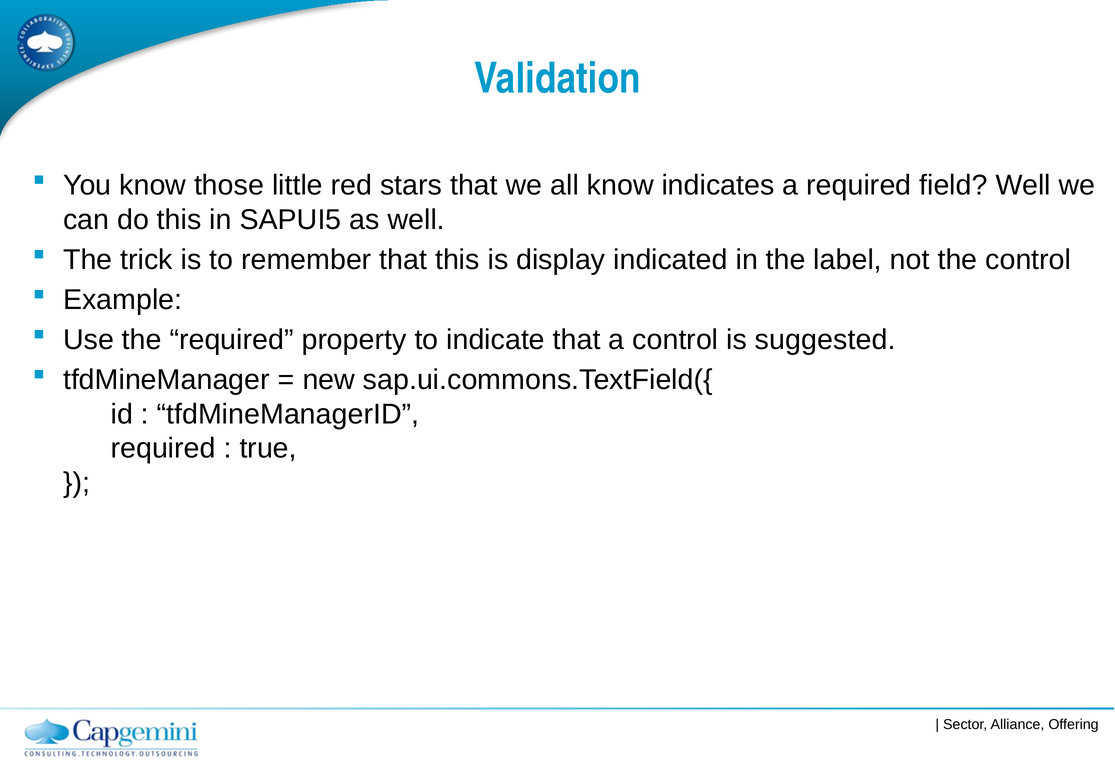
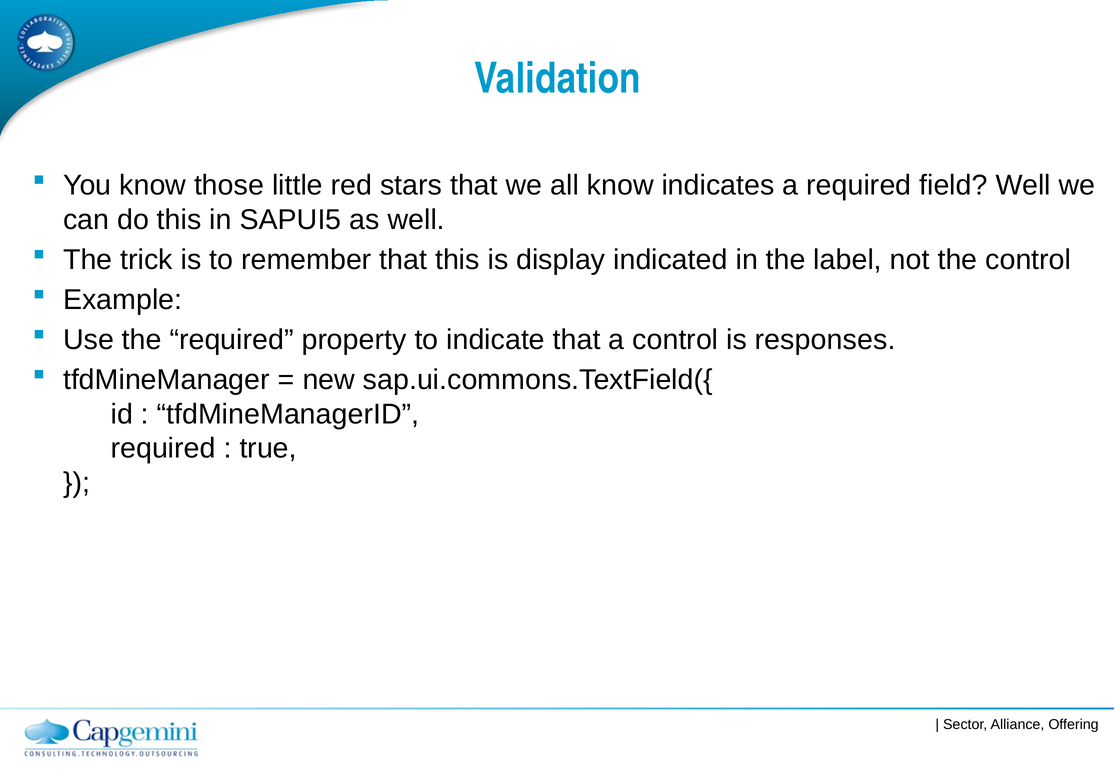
suggested: suggested -> responses
